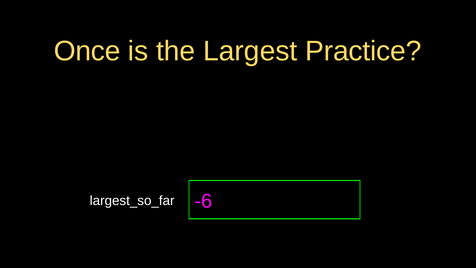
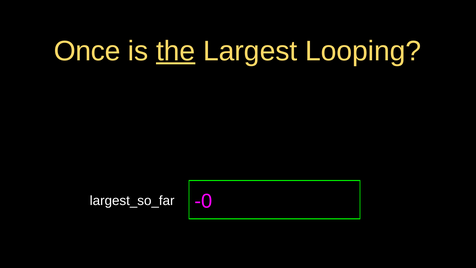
the underline: none -> present
Practice: Practice -> Looping
-6: -6 -> -0
